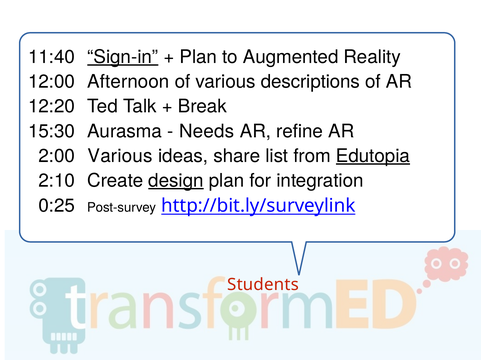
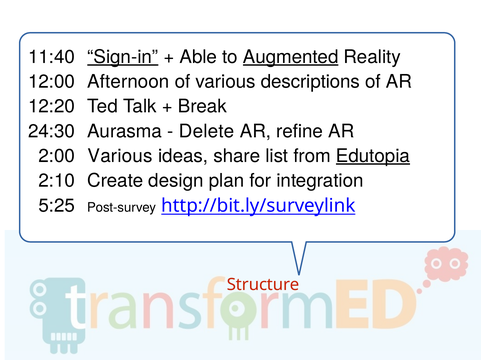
Plan at (198, 57): Plan -> Able
Augmented underline: none -> present
15:30: 15:30 -> 24:30
Needs: Needs -> Delete
design underline: present -> none
0:25: 0:25 -> 5:25
Students: Students -> Structure
